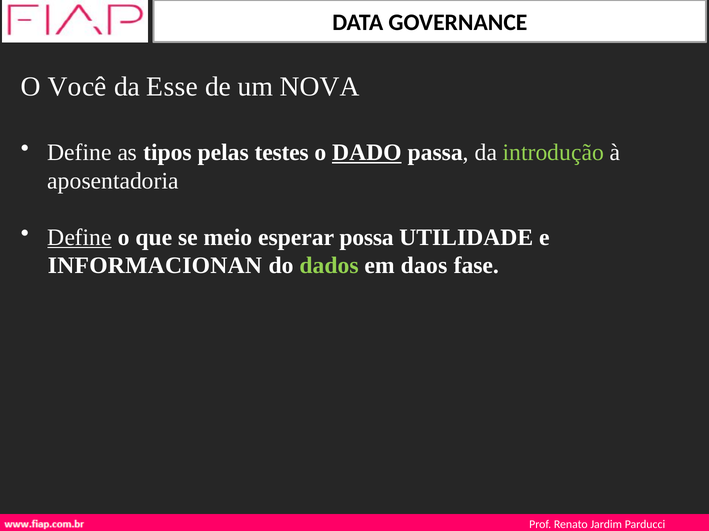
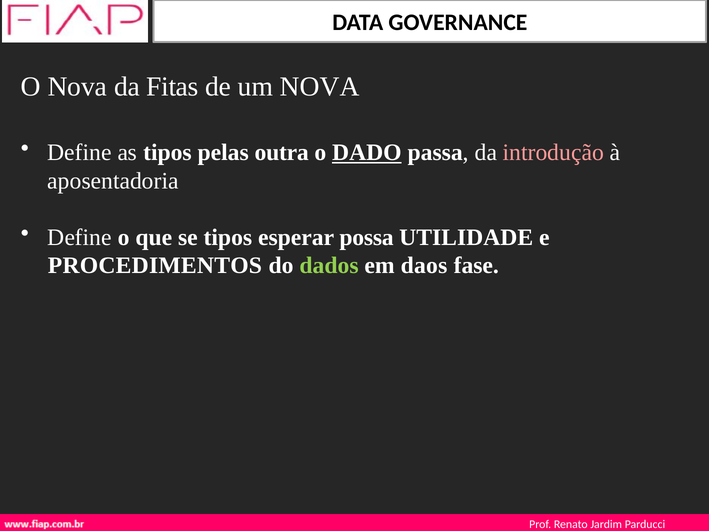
O Você: Você -> Nova
Esse: Esse -> Fitas
testes: testes -> outra
introdução colour: light green -> pink
Define at (80, 238) underline: present -> none
se meio: meio -> tipos
INFORMACIONAN: INFORMACIONAN -> PROCEDIMENTOS
